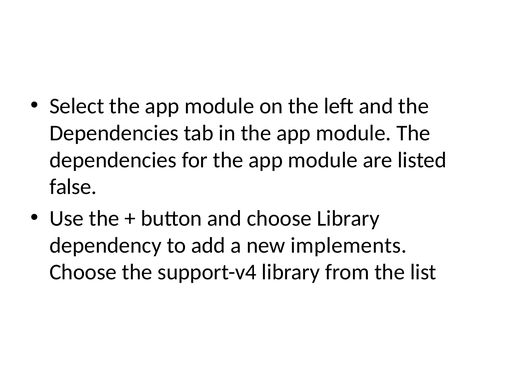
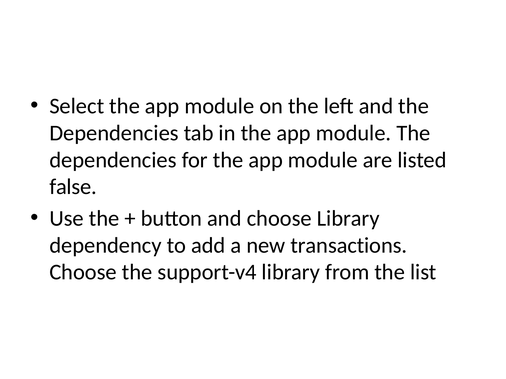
implements: implements -> transactions
